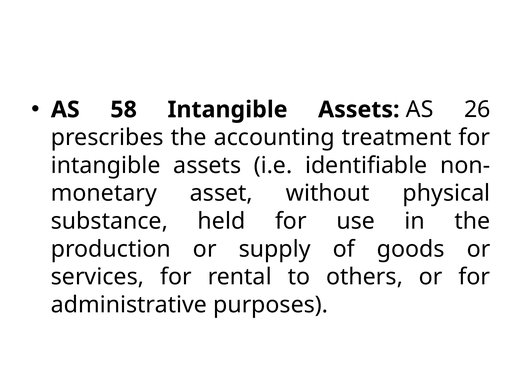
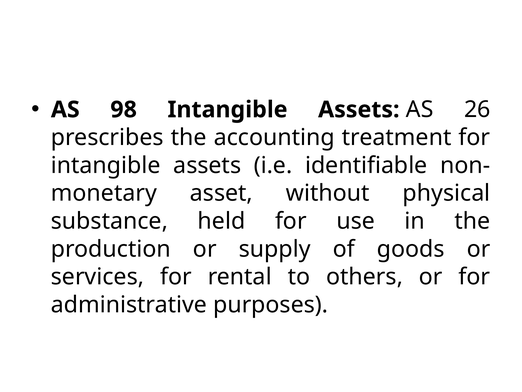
58: 58 -> 98
